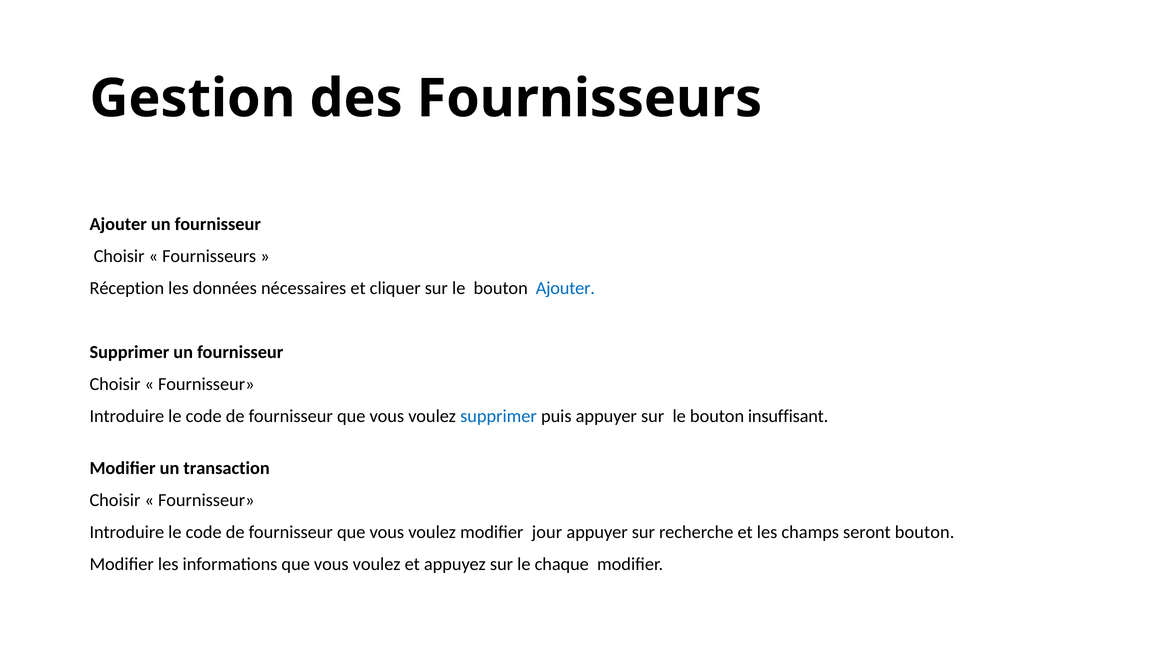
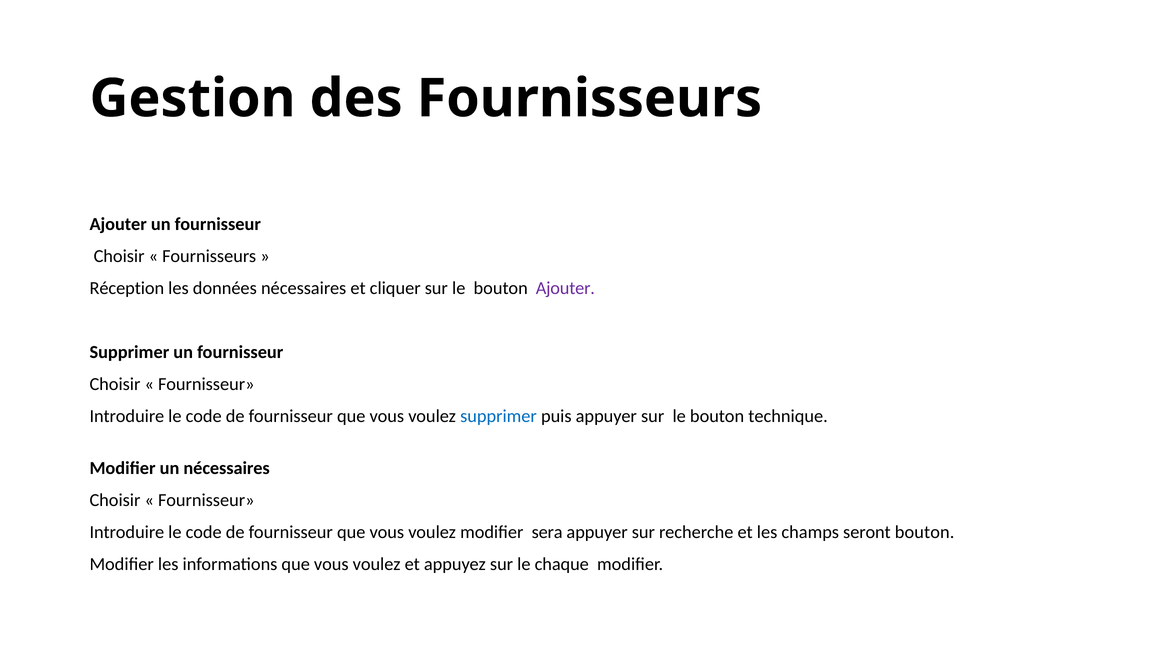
Ajouter at (565, 288) colour: blue -> purple
insuffisant: insuffisant -> technique
un transaction: transaction -> nécessaires
jour: jour -> sera
